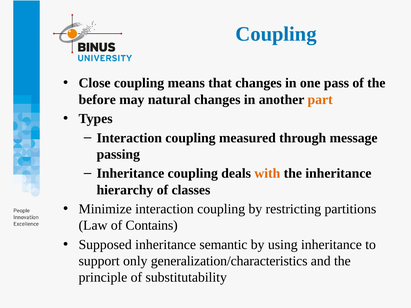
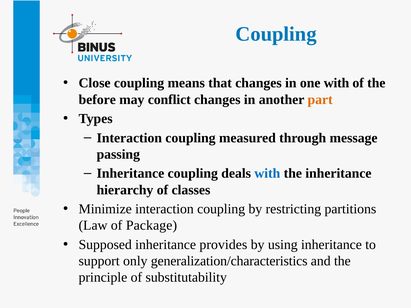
one pass: pass -> with
natural: natural -> conflict
with at (267, 174) colour: orange -> blue
Contains: Contains -> Package
semantic: semantic -> provides
